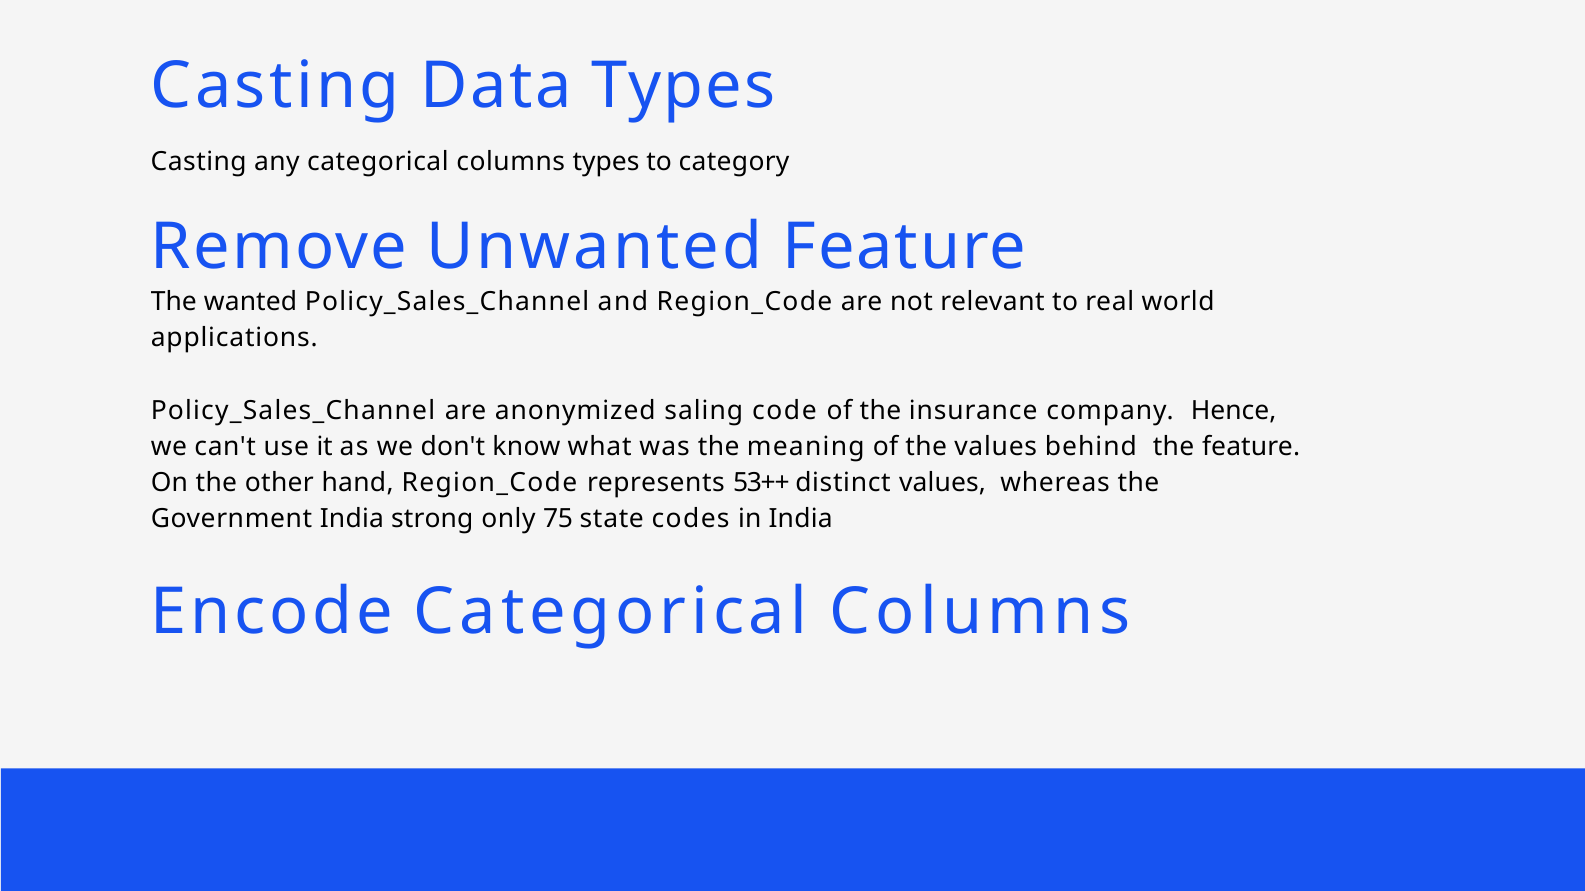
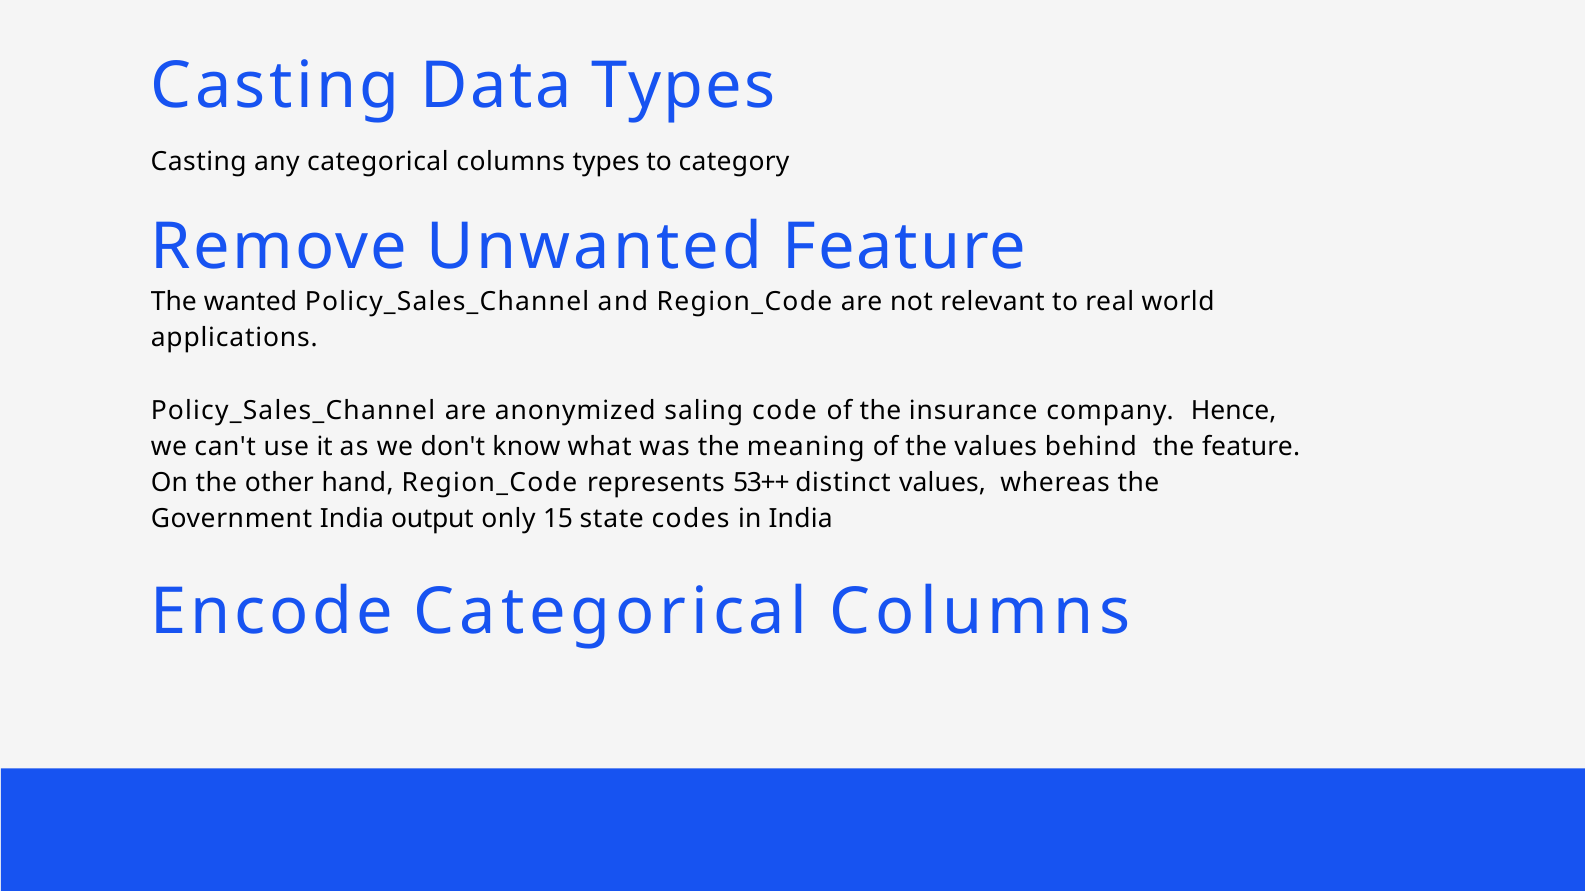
strong: strong -> output
75: 75 -> 15
